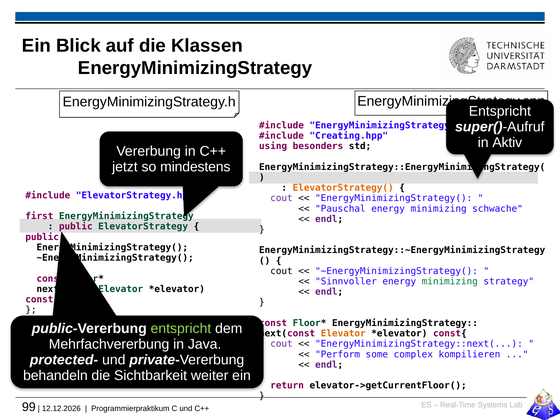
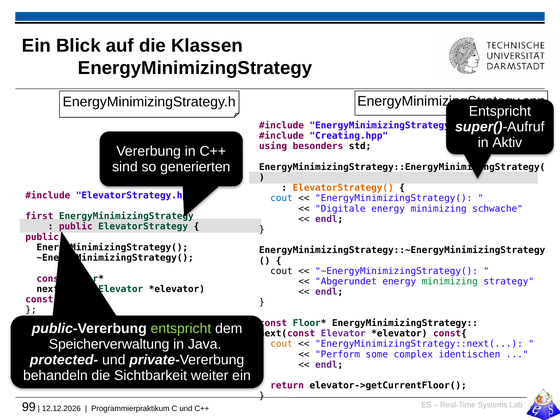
jetzt: jetzt -> sind
mindestens: mindestens -> generierten
cout at (281, 198) colour: purple -> blue
Pauschal: Pauschal -> Digitale
Sinnvoller: Sinnvoller -> Abgerundet
Elevator at (343, 333) colour: orange -> purple
Mehrfachvererbung: Mehrfachvererbung -> Speicherverwaltung
cout at (281, 344) colour: purple -> orange
kompilieren: kompilieren -> identischen
